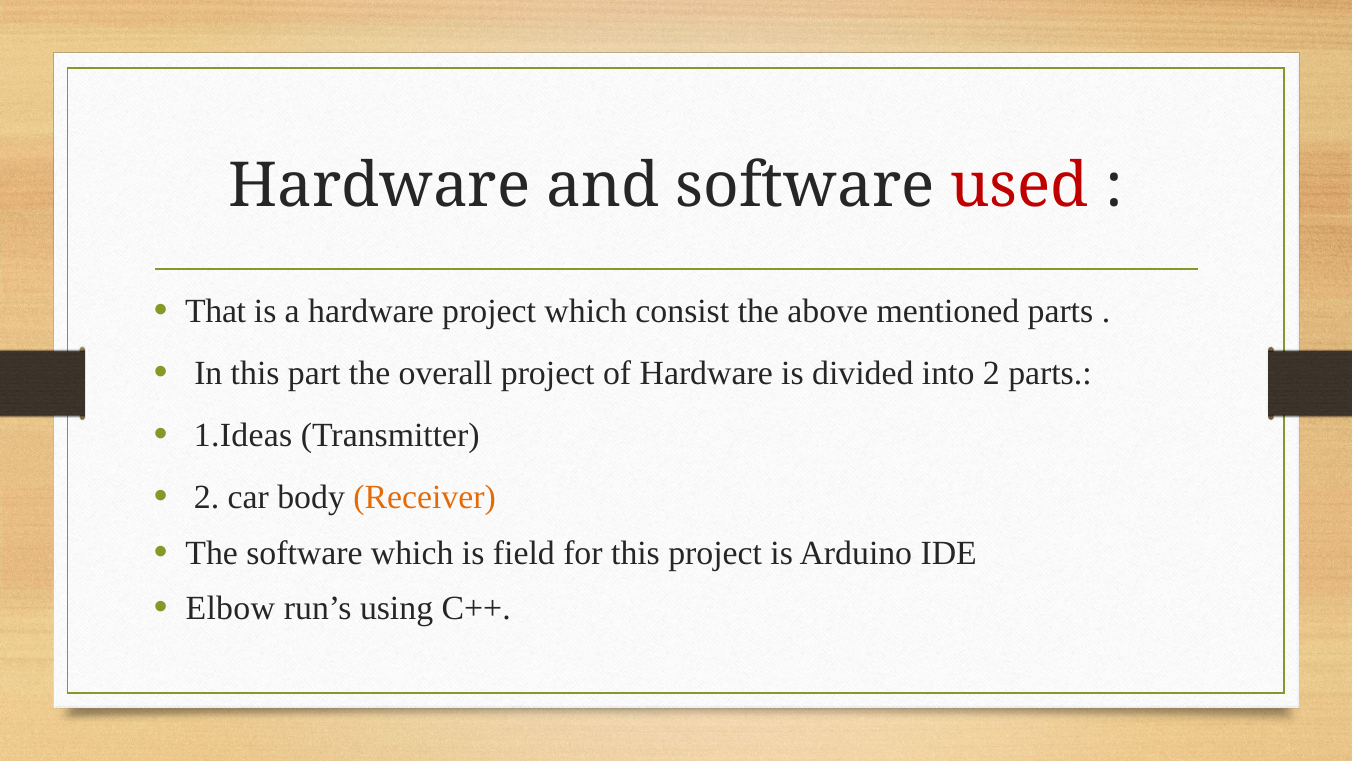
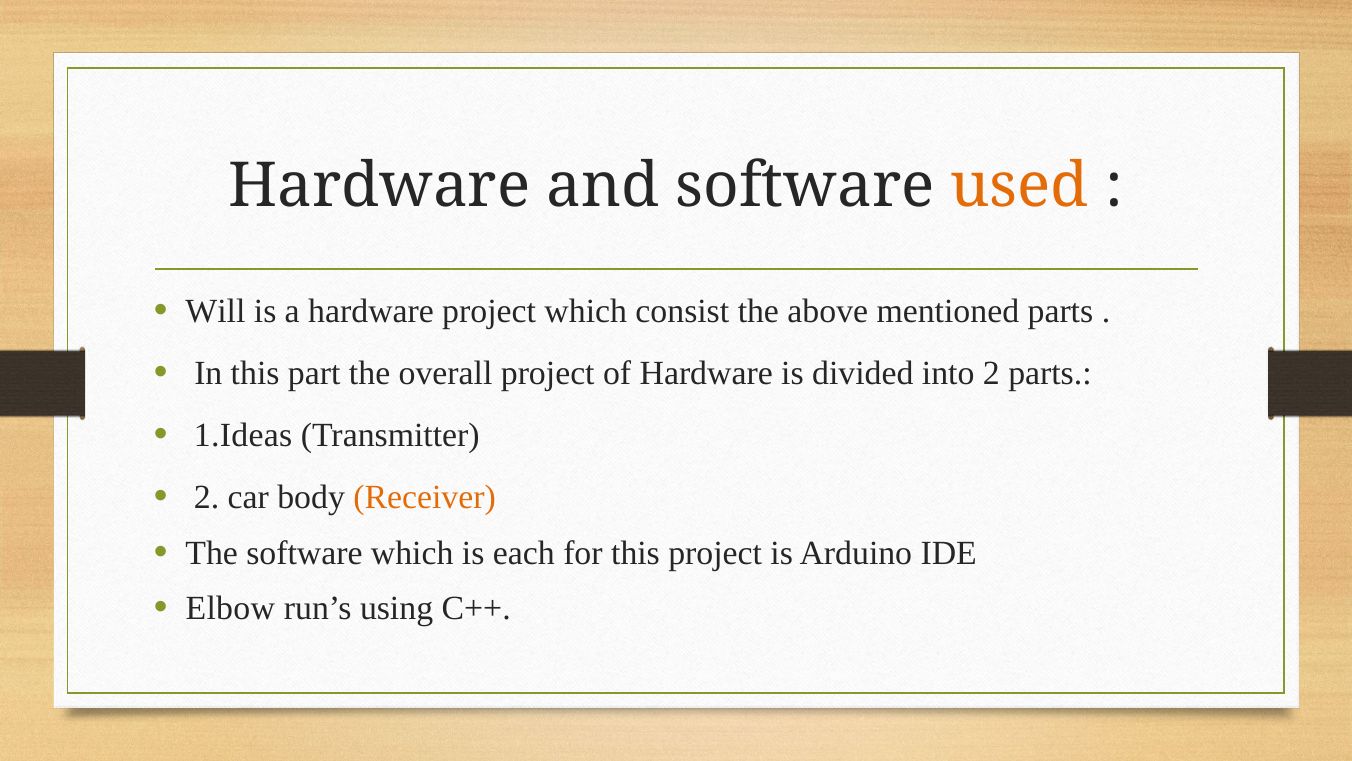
used colour: red -> orange
That: That -> Will
field: field -> each
